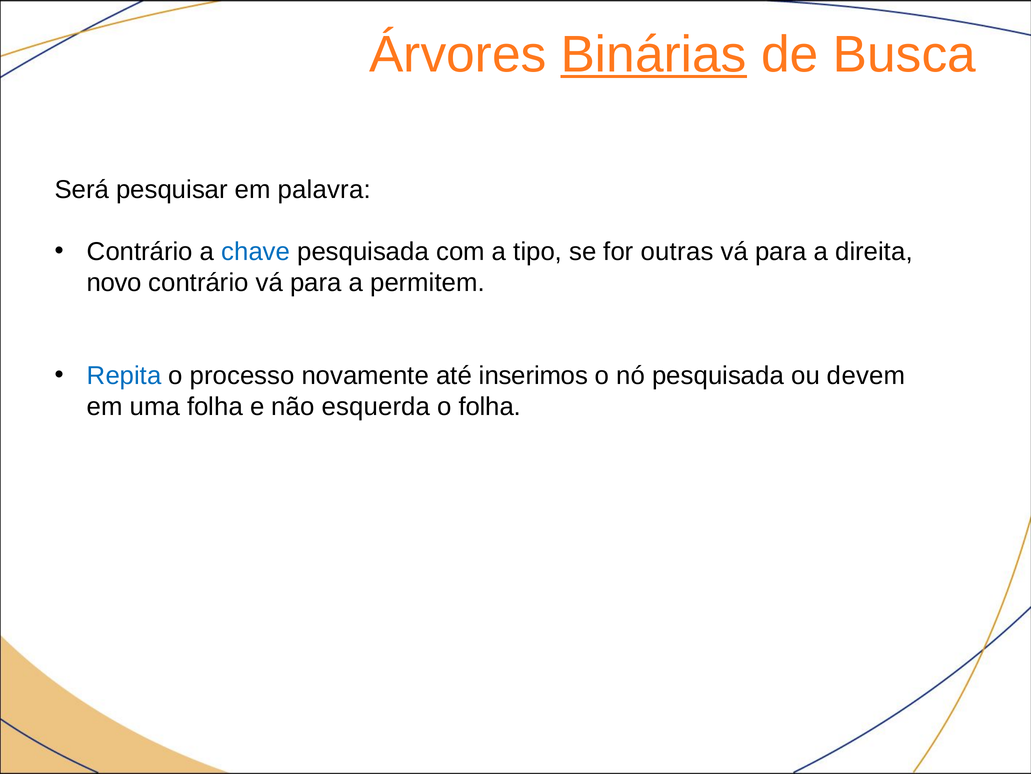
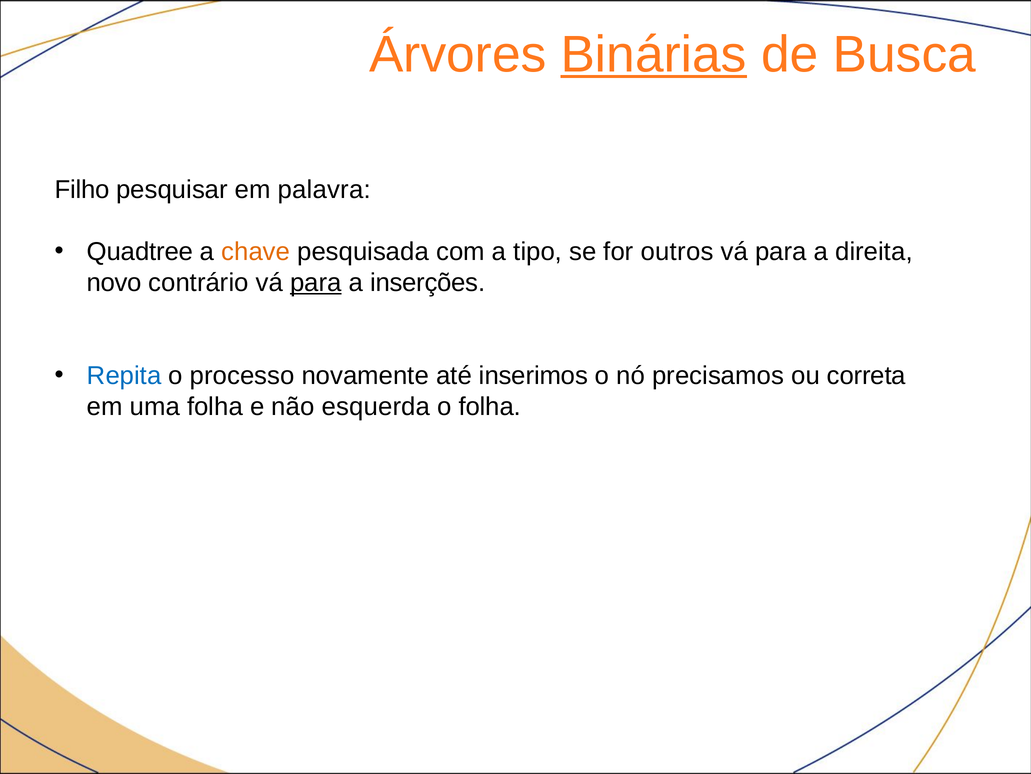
Será: Será -> Filho
Contrário at (140, 252): Contrário -> Quadtree
chave colour: blue -> orange
outras: outras -> outros
para at (316, 282) underline: none -> present
permitem: permitem -> inserções
nó pesquisada: pesquisada -> precisamos
devem: devem -> correta
